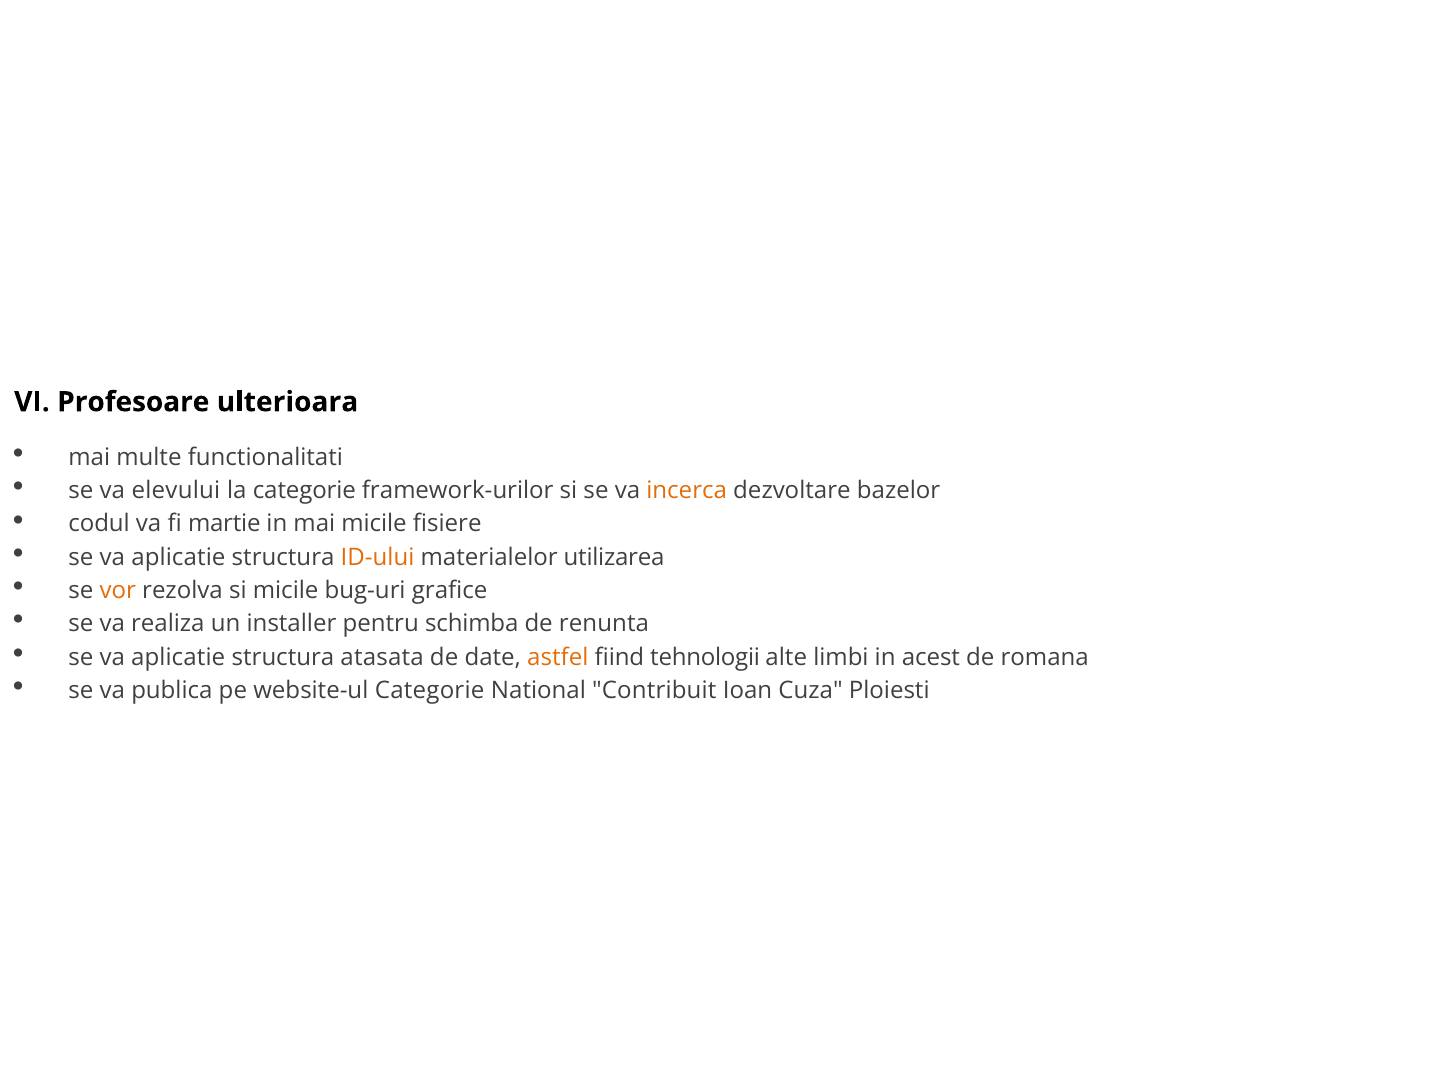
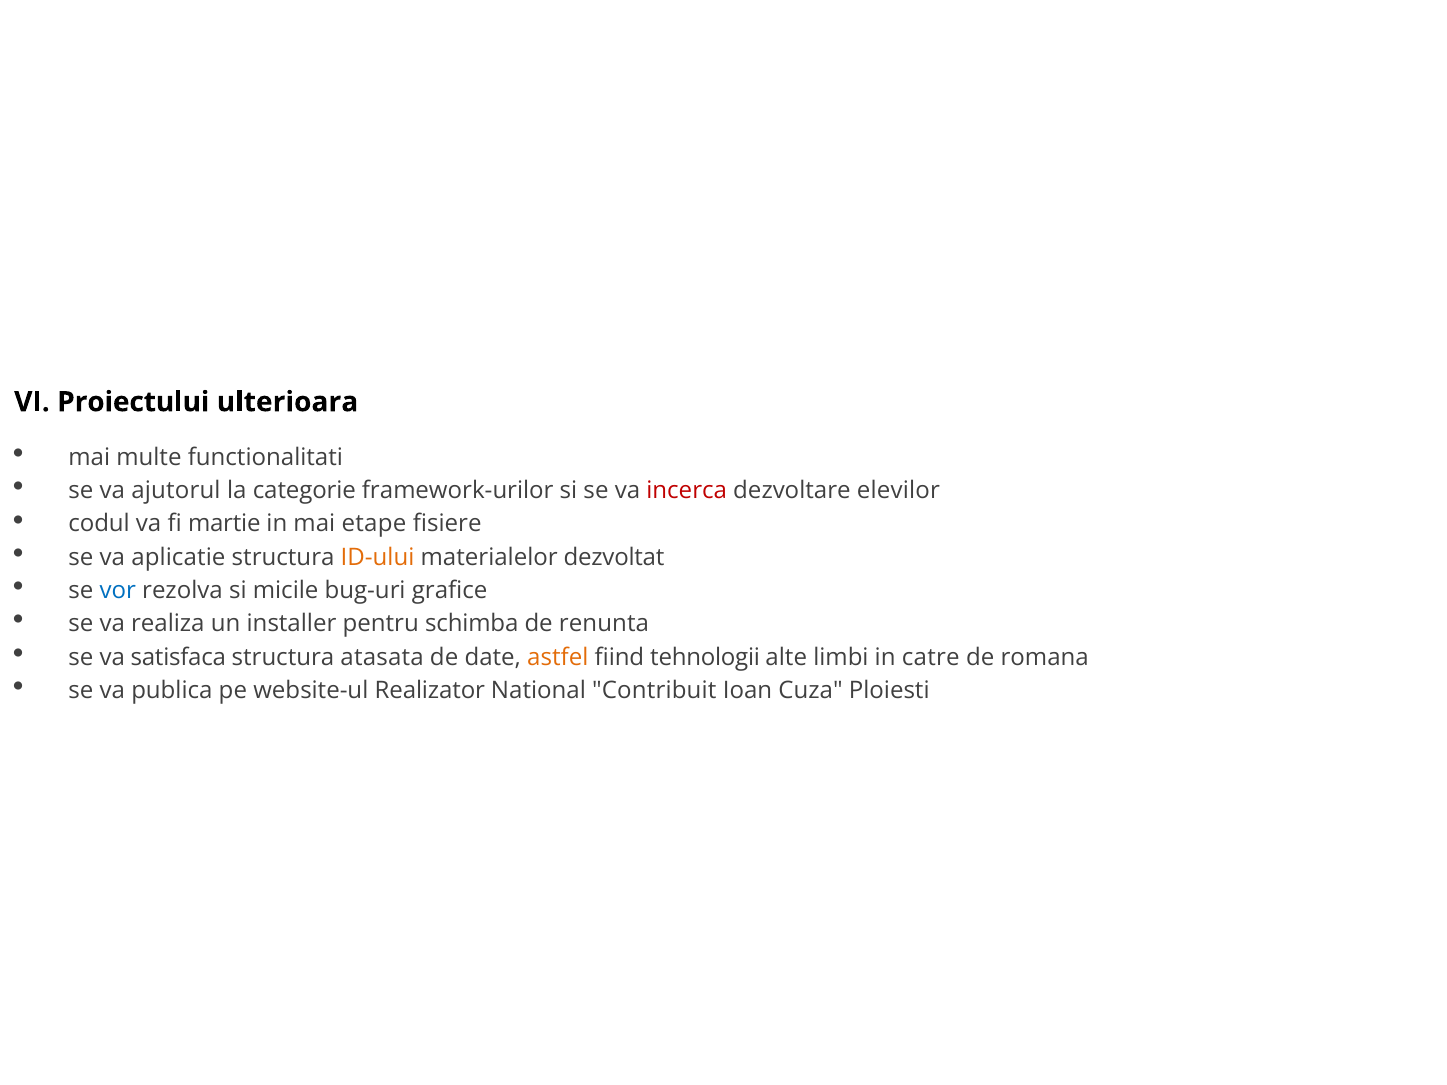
Profesoare: Profesoare -> Proiectului
elevului: elevului -> ajutorul
incerca colour: orange -> red
bazelor: bazelor -> elevilor
mai micile: micile -> etape
utilizarea: utilizarea -> dezvoltat
vor colour: orange -> blue
aplicatie at (178, 657): aplicatie -> satisfaca
acest: acest -> catre
website-ul Categorie: Categorie -> Realizator
